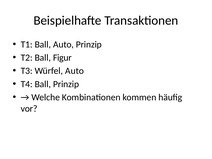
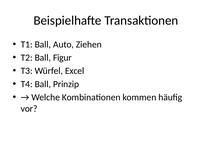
Auto Prinzip: Prinzip -> Ziehen
Würfel Auto: Auto -> Excel
